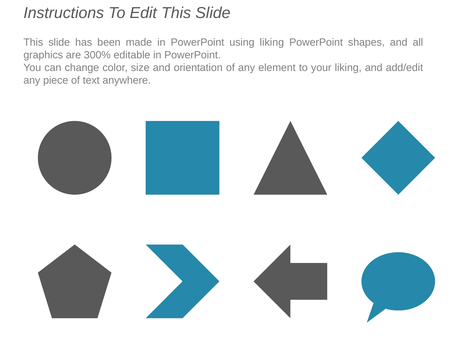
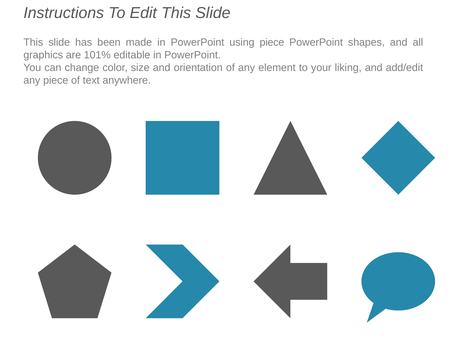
using liking: liking -> piece
300%: 300% -> 101%
